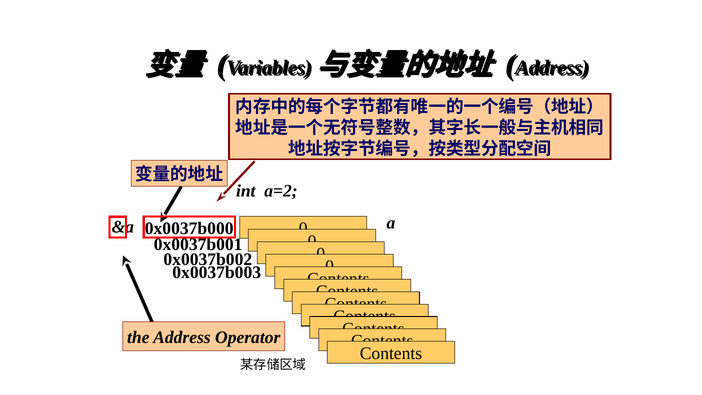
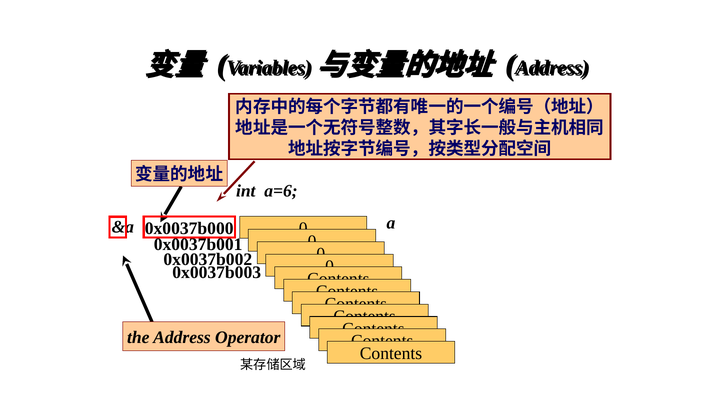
a=2: a=2 -> a=6
